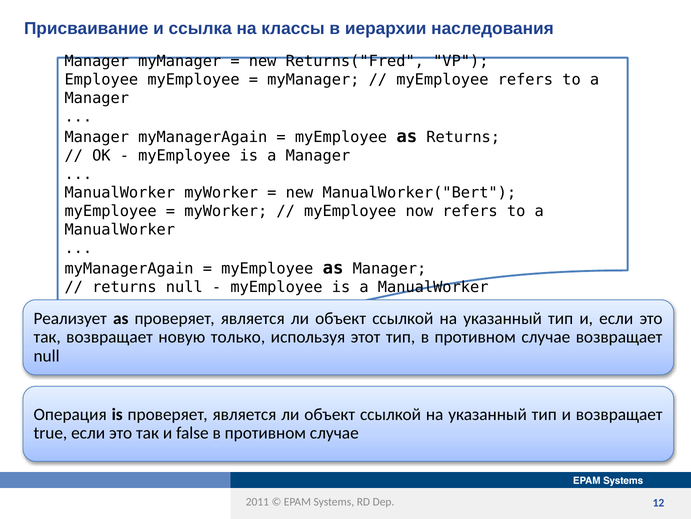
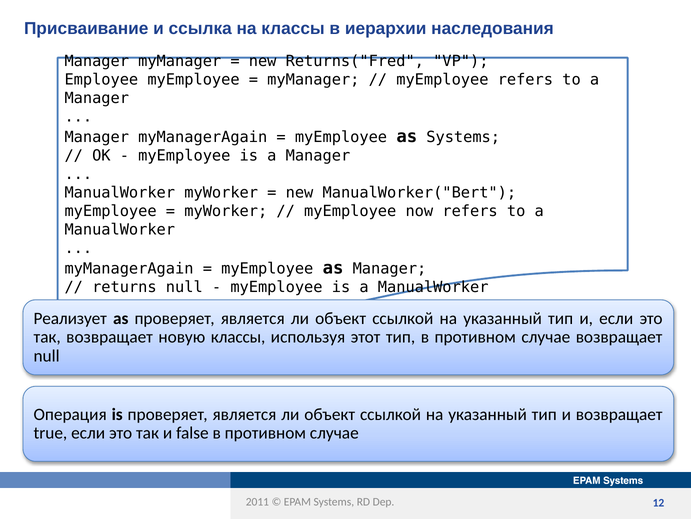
as Returns: Returns -> Systems
новую только: только -> классы
